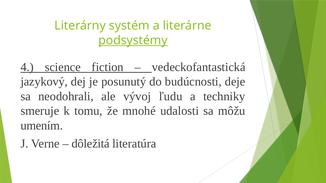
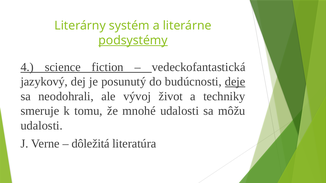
deje underline: none -> present
ľudu: ľudu -> život
umením at (42, 126): umením -> udalosti
